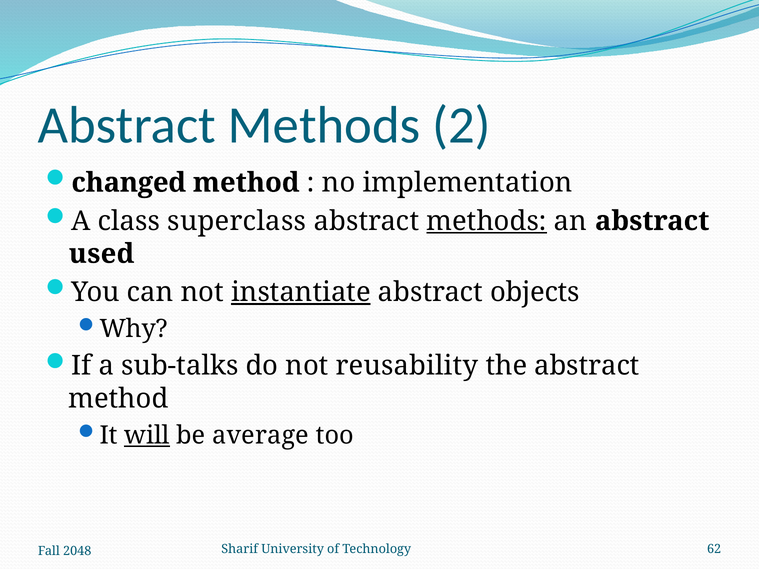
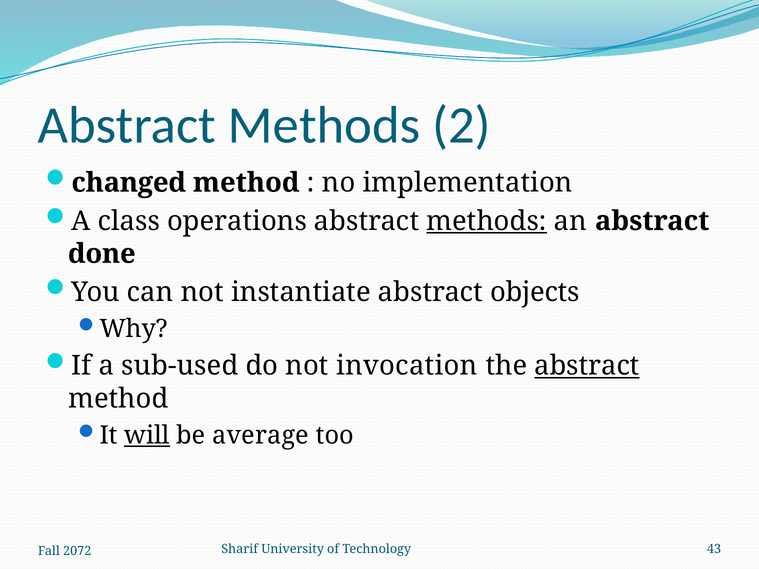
superclass: superclass -> operations
used: used -> done
instantiate underline: present -> none
sub-talks: sub-talks -> sub-used
reusability: reusability -> invocation
abstract at (587, 366) underline: none -> present
62: 62 -> 43
2048: 2048 -> 2072
